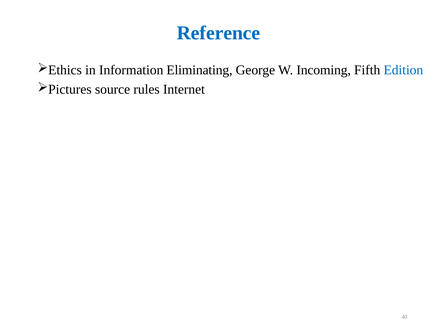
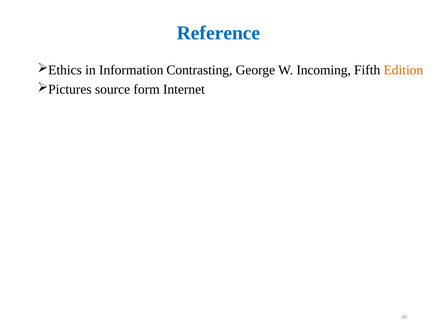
Eliminating: Eliminating -> Contrasting
Edition colour: blue -> orange
rules: rules -> form
